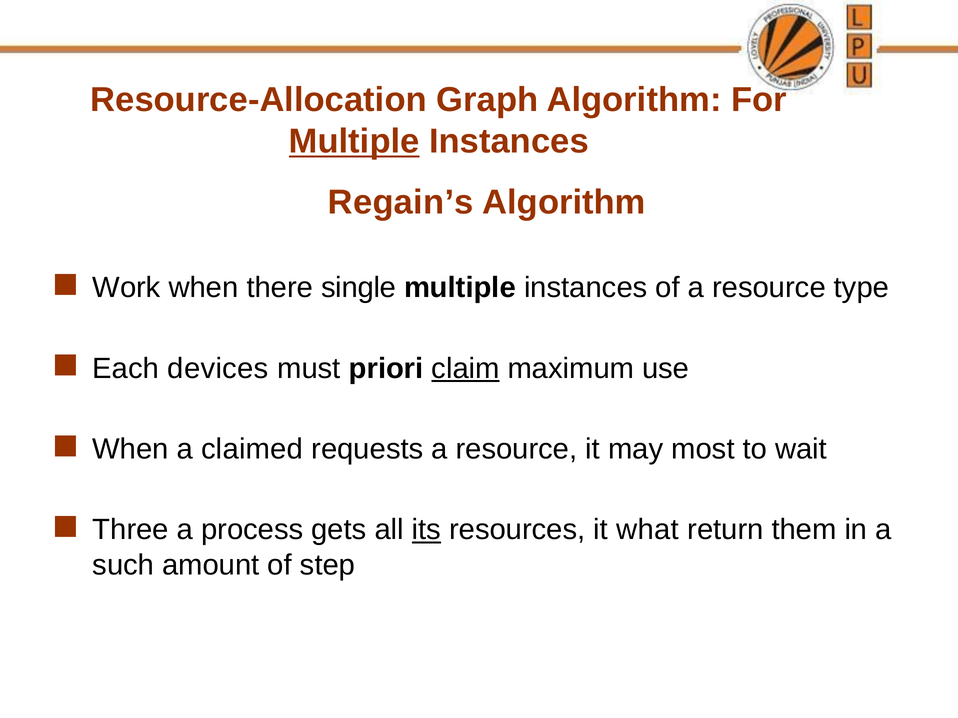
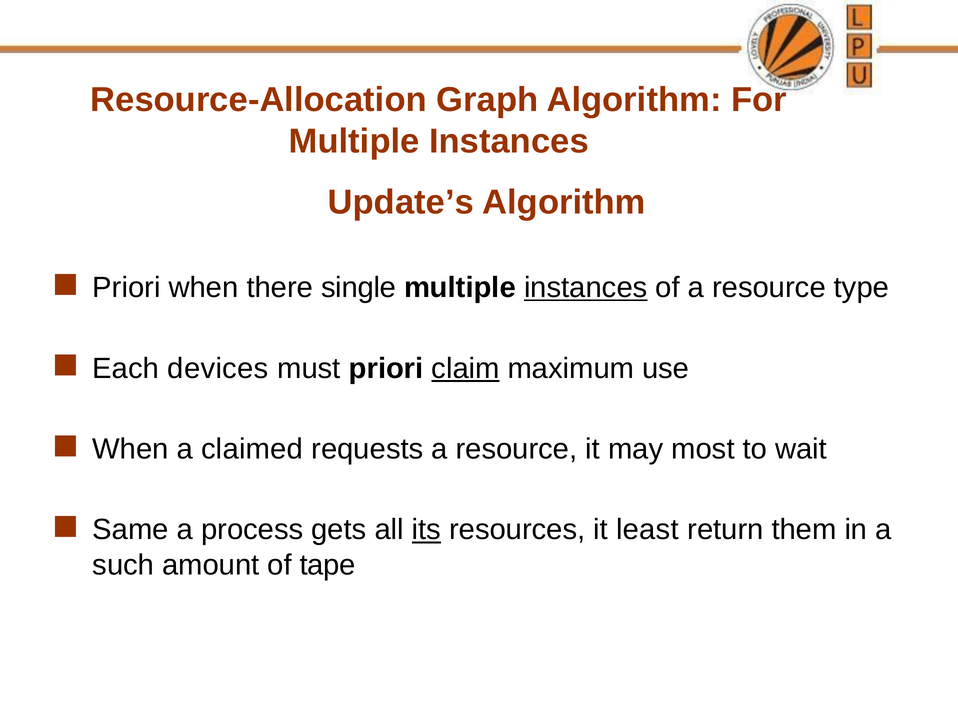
Multiple at (354, 142) underline: present -> none
Regain’s: Regain’s -> Update’s
Work at (127, 288): Work -> Priori
instances at (586, 288) underline: none -> present
Three: Three -> Same
what: what -> least
step: step -> tape
